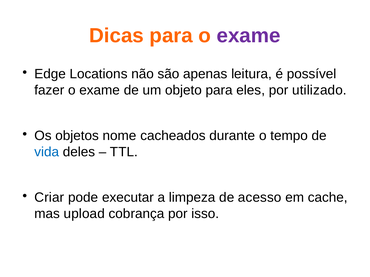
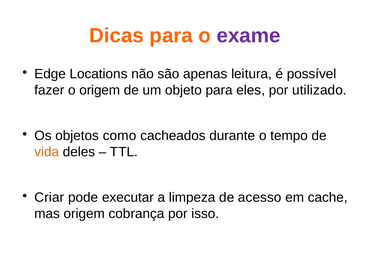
fazer o exame: exame -> origem
nome: nome -> como
vida colour: blue -> orange
mas upload: upload -> origem
